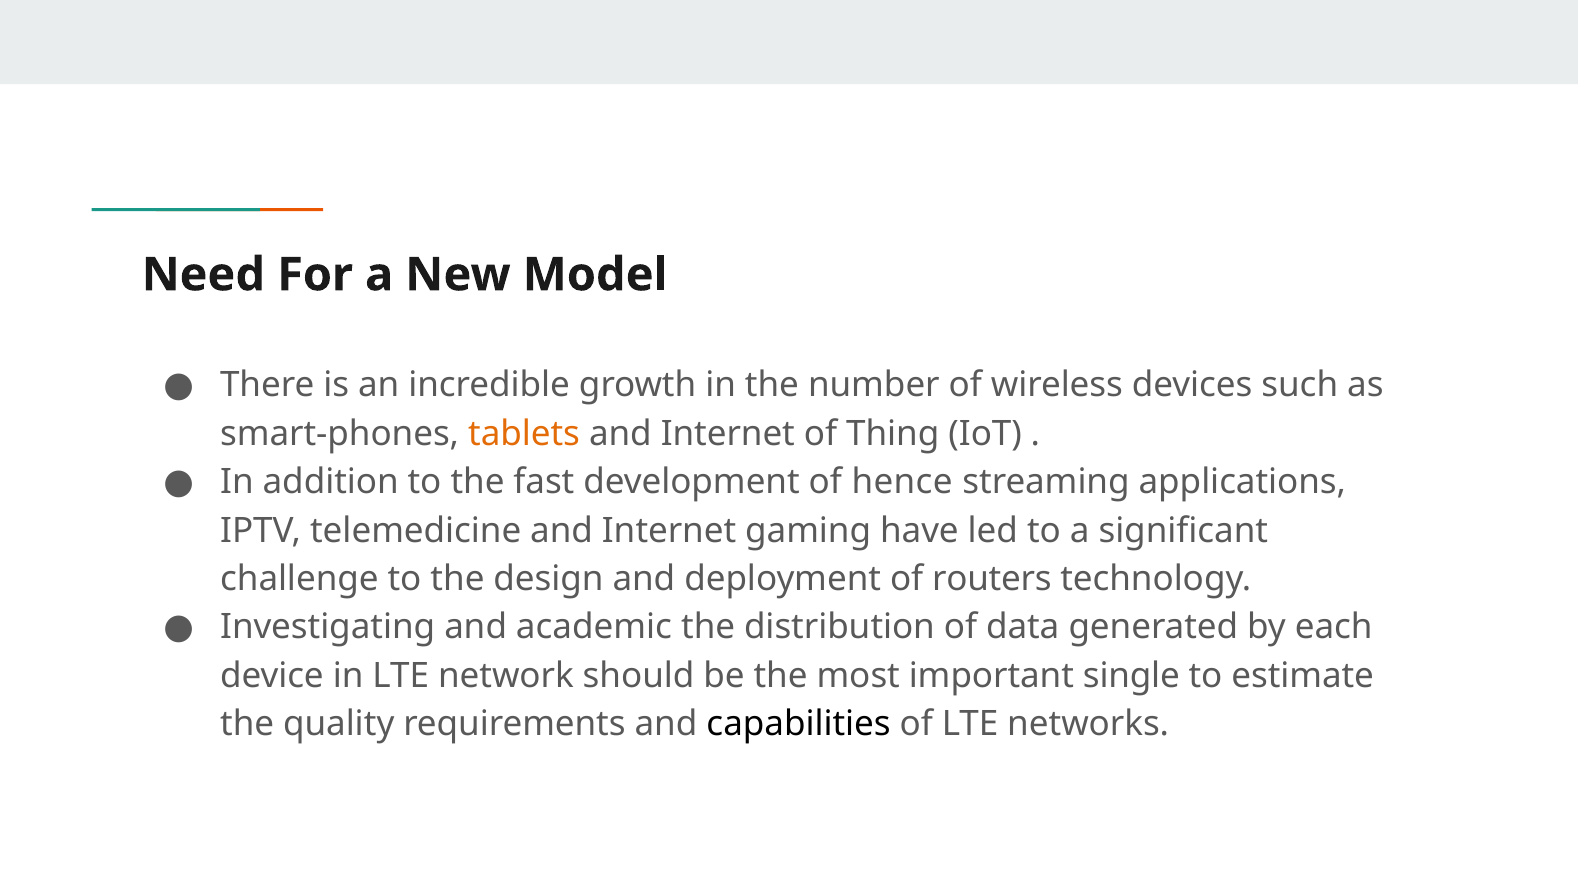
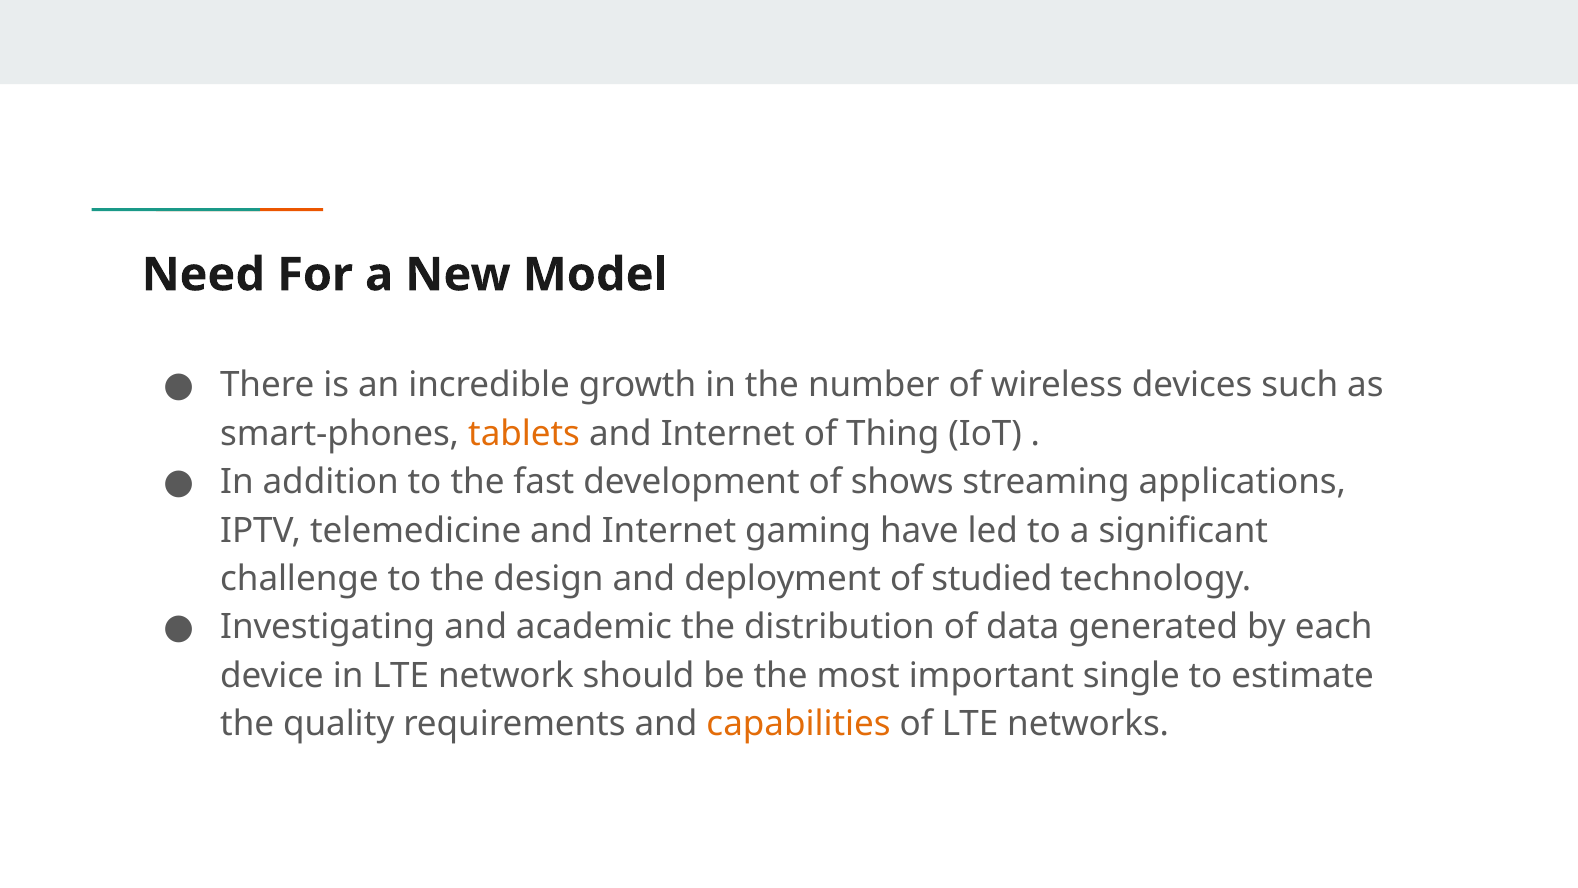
hence: hence -> shows
routers: routers -> studied
capabilities colour: black -> orange
